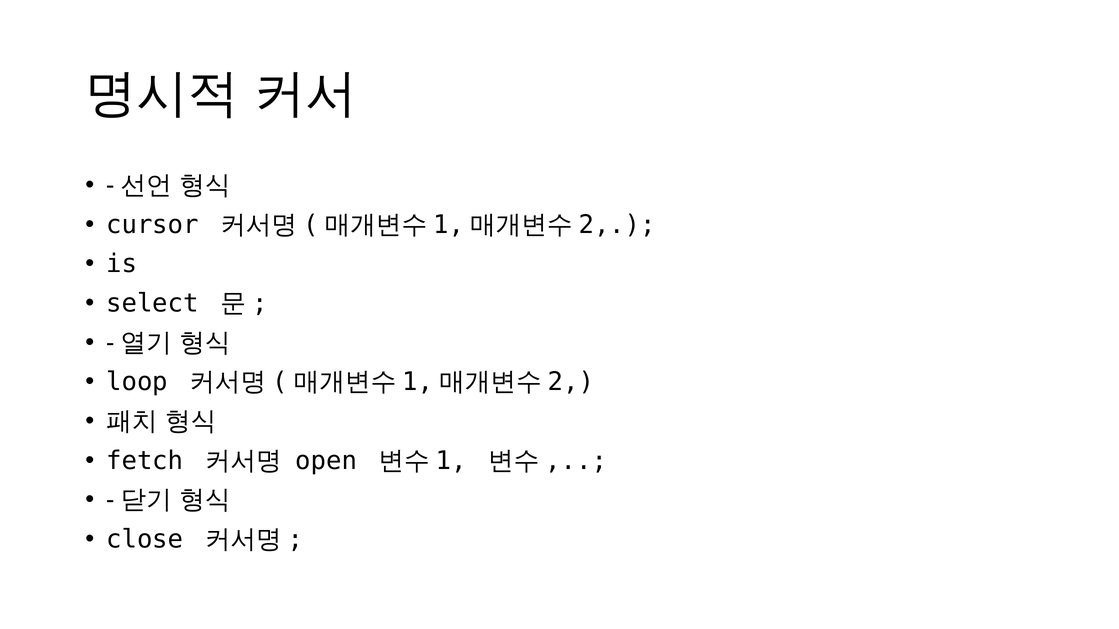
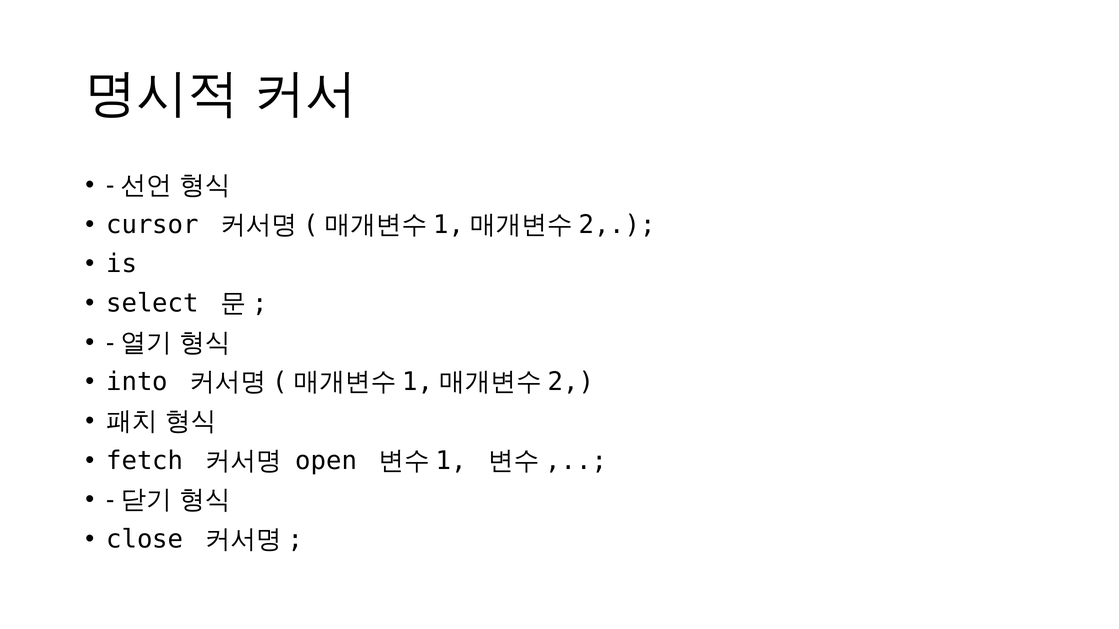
loop: loop -> into
